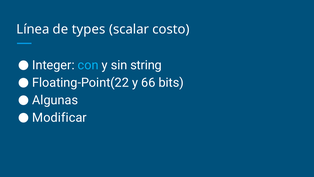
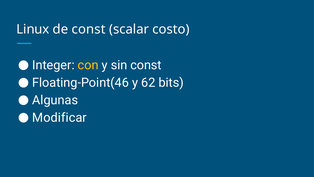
Línea: Línea -> Linux
de types: types -> const
con colour: light blue -> yellow
sin string: string -> const
Floating-Point(22: Floating-Point(22 -> Floating-Point(46
66: 66 -> 62
